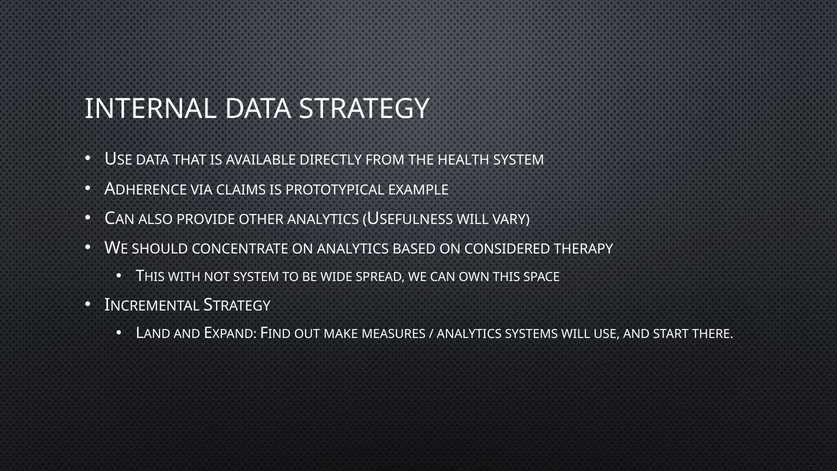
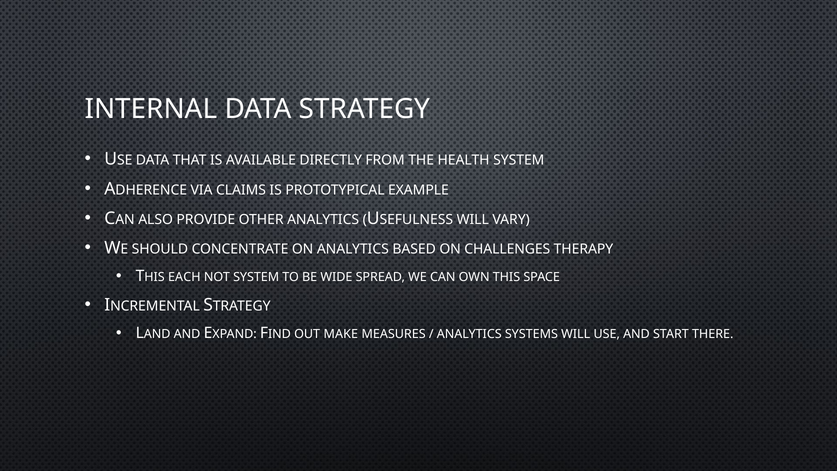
CONSIDERED: CONSIDERED -> CHALLENGES
WITH: WITH -> EACH
